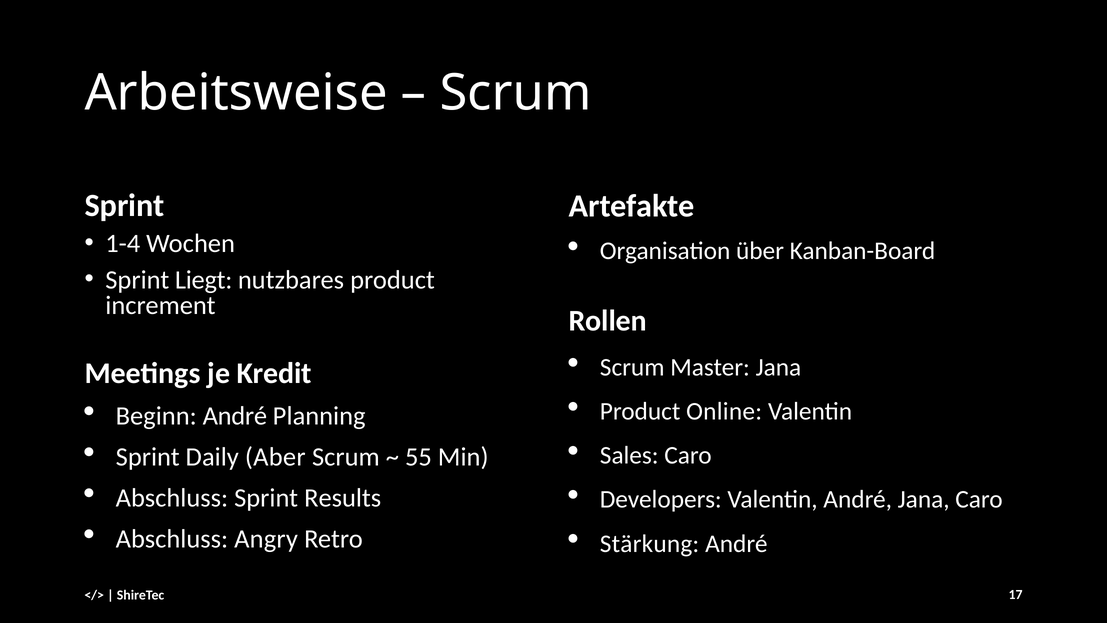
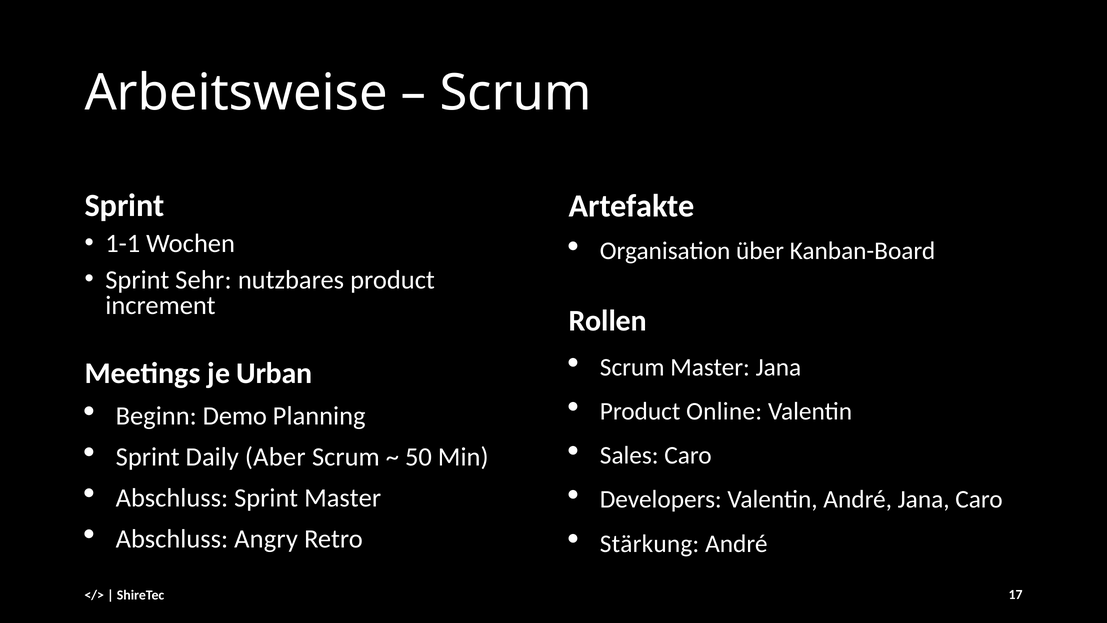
1-4: 1-4 -> 1-1
Liegt: Liegt -> Sehr
Kredit: Kredit -> Urban
Beginn André: André -> Demo
55: 55 -> 50
Sprint Results: Results -> Master
